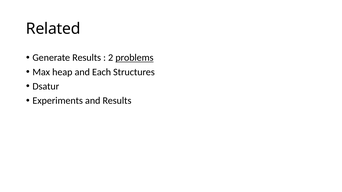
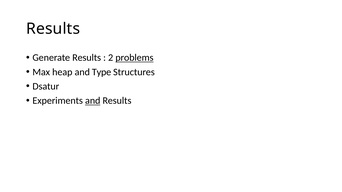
Related at (53, 29): Related -> Results
Each: Each -> Type
and at (93, 101) underline: none -> present
